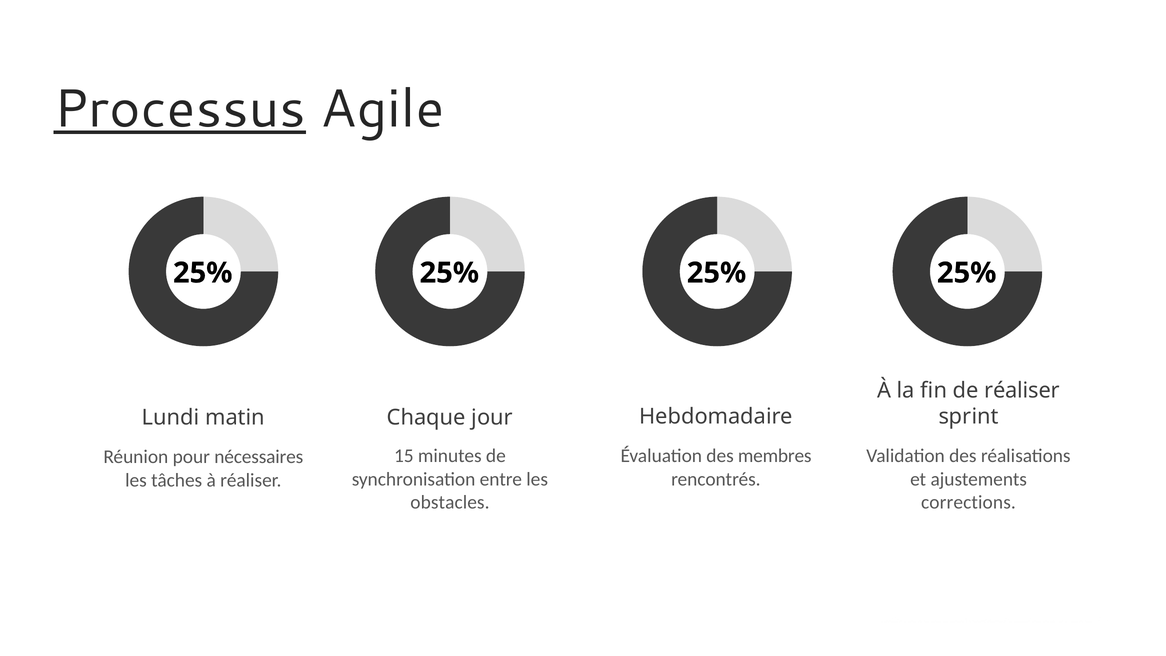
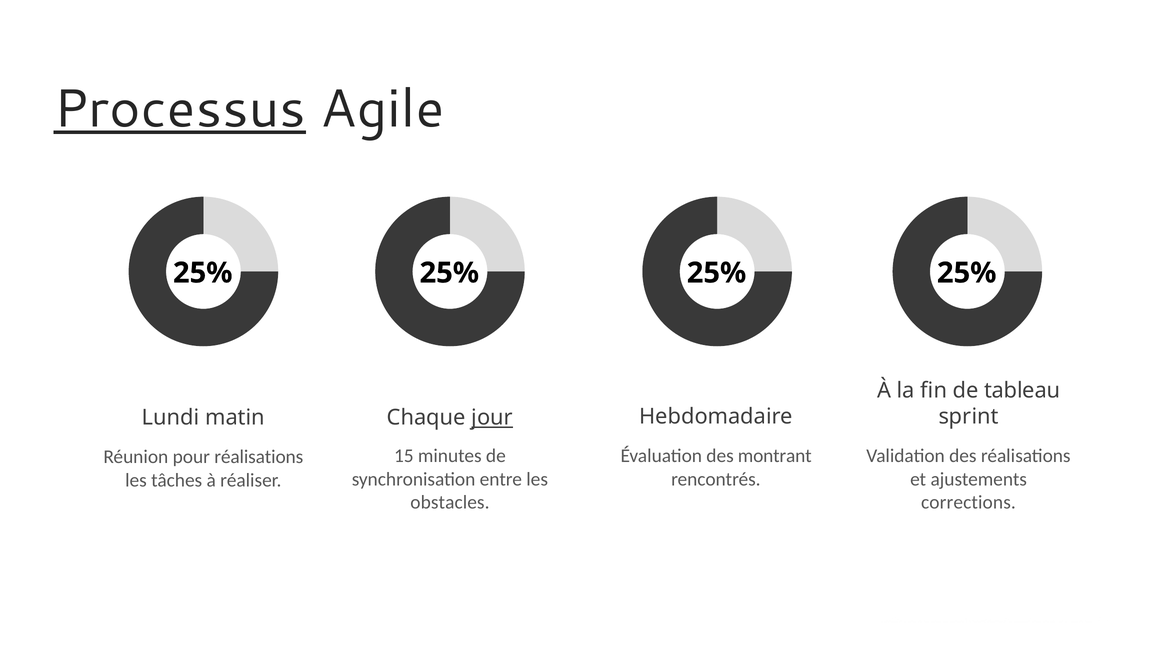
de réaliser: réaliser -> tableau
jour underline: none -> present
membres: membres -> montrant
pour nécessaires: nécessaires -> réalisations
